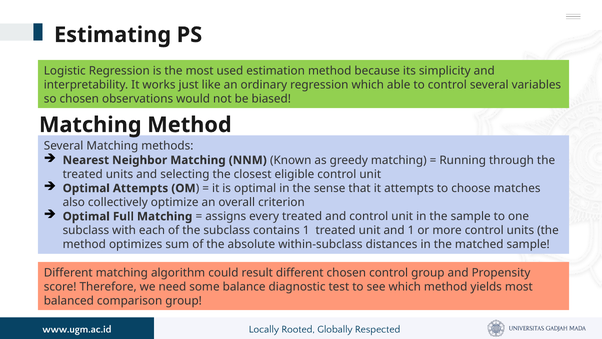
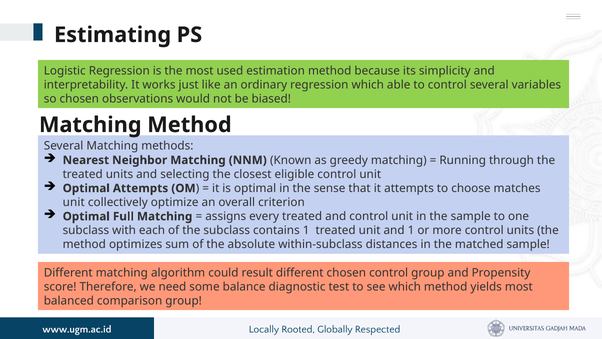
also at (74, 202): also -> unit
